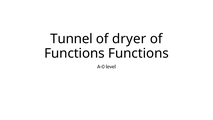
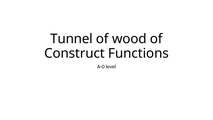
dryer: dryer -> wood
Functions at (74, 53): Functions -> Construct
